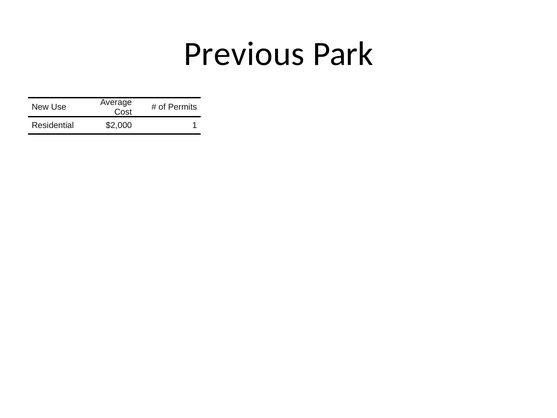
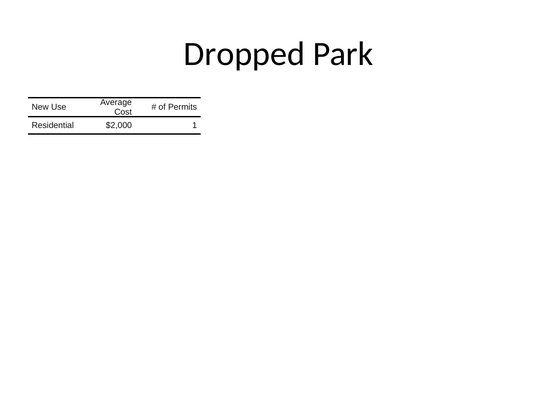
Previous: Previous -> Dropped
